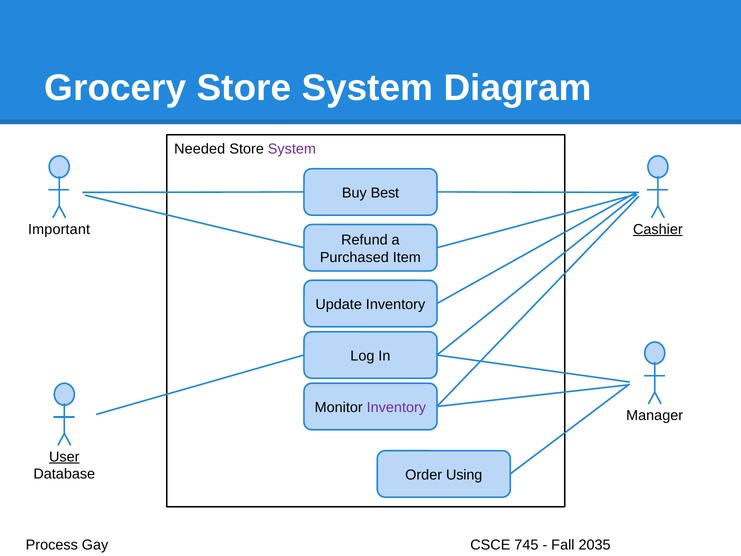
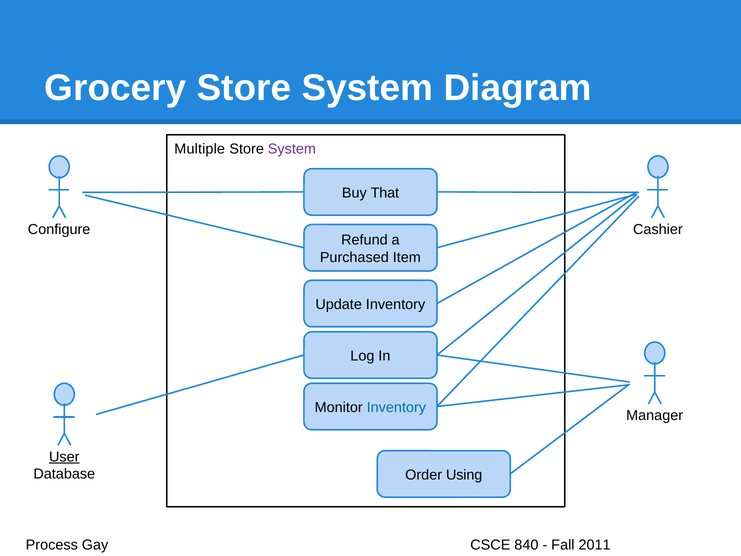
Needed: Needed -> Multiple
Best: Best -> That
Important: Important -> Configure
Cashier underline: present -> none
Inventory at (396, 407) colour: purple -> blue
745: 745 -> 840
2035: 2035 -> 2011
